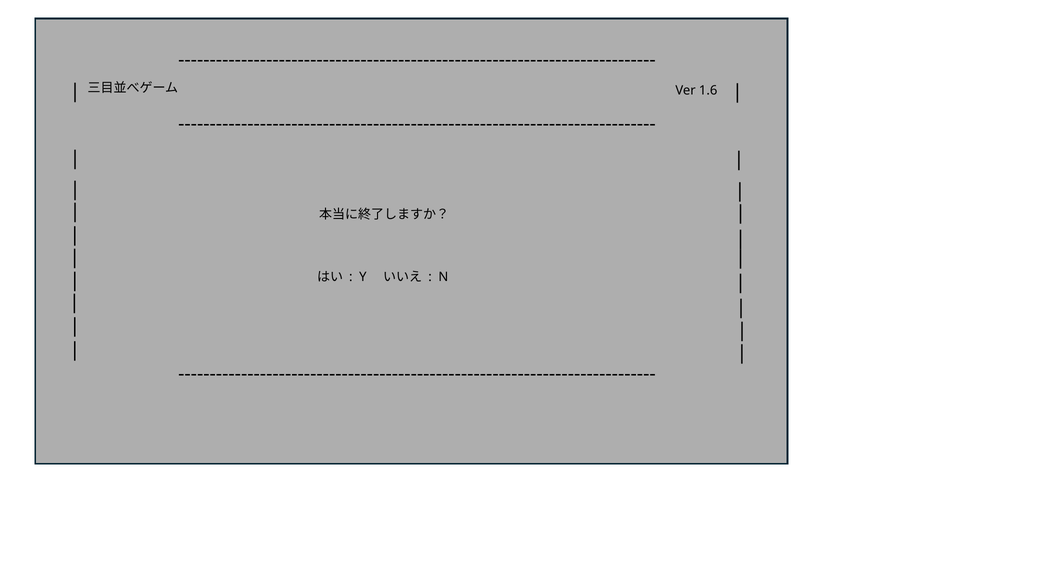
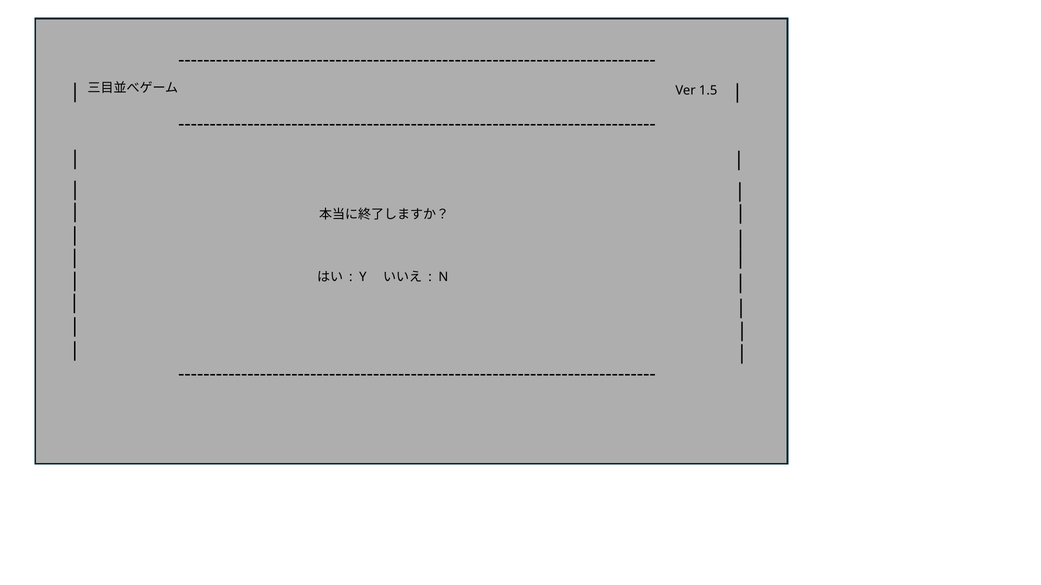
1.6: 1.6 -> 1.5
